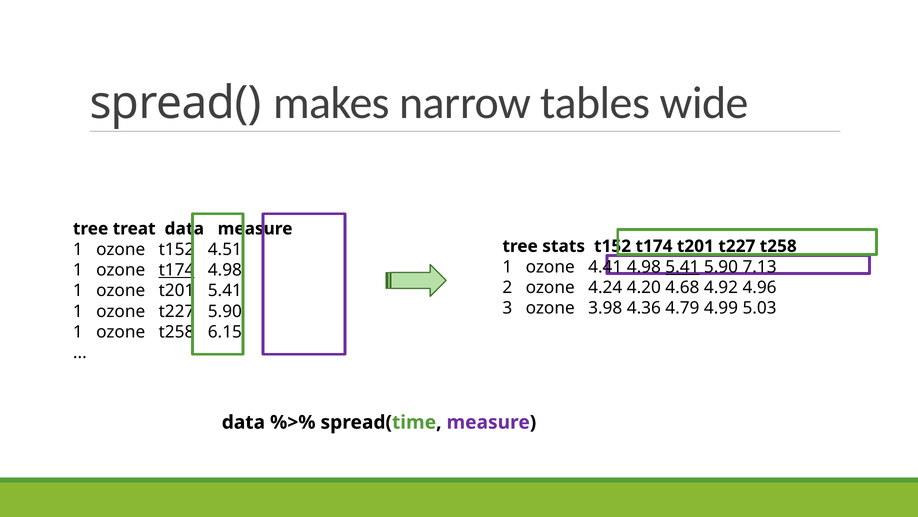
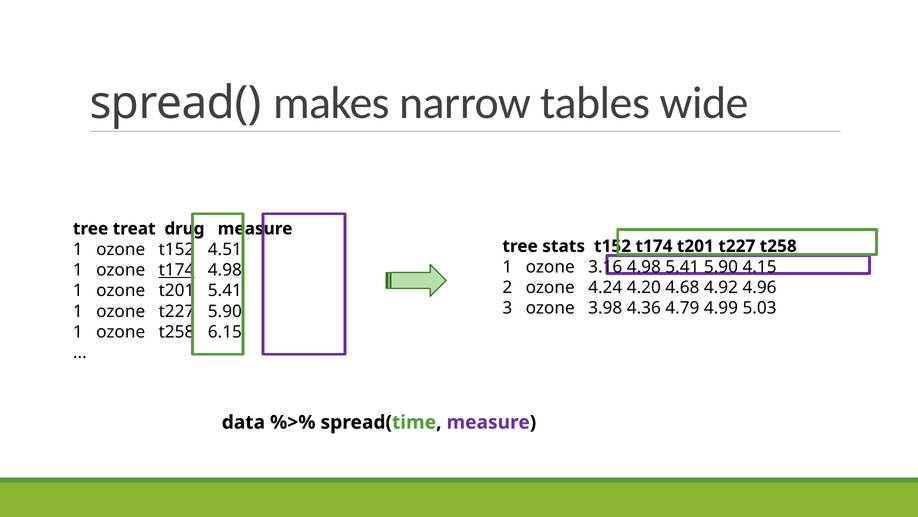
treat data: data -> drug
4.41: 4.41 -> 3.16
5.41 at (682, 267) underline: present -> none
7.13: 7.13 -> 4.15
